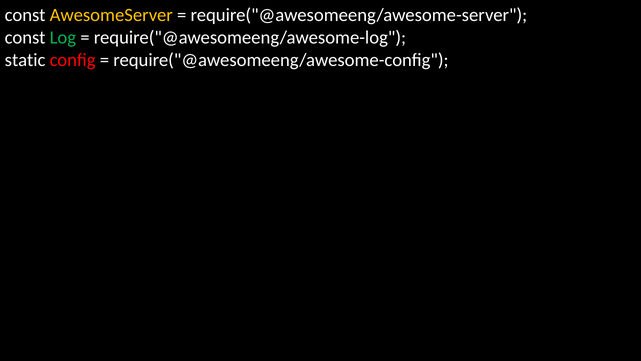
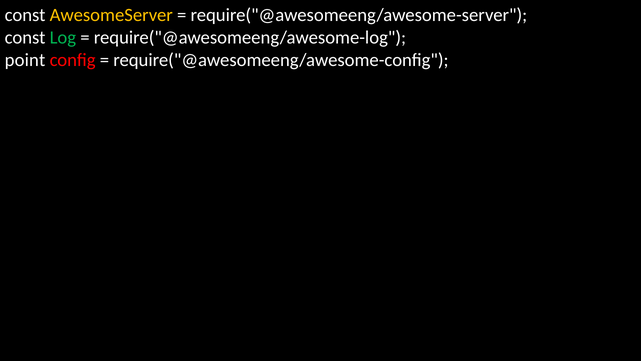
static: static -> point
